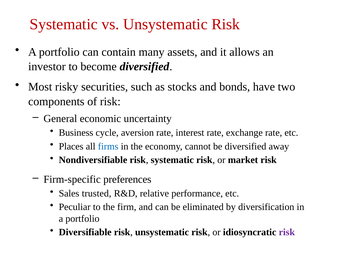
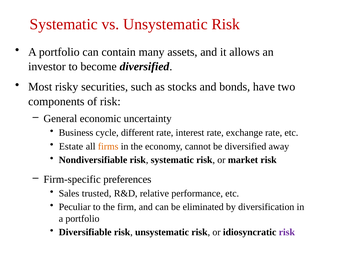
aversion: aversion -> different
Places: Places -> Estate
firms colour: blue -> orange
